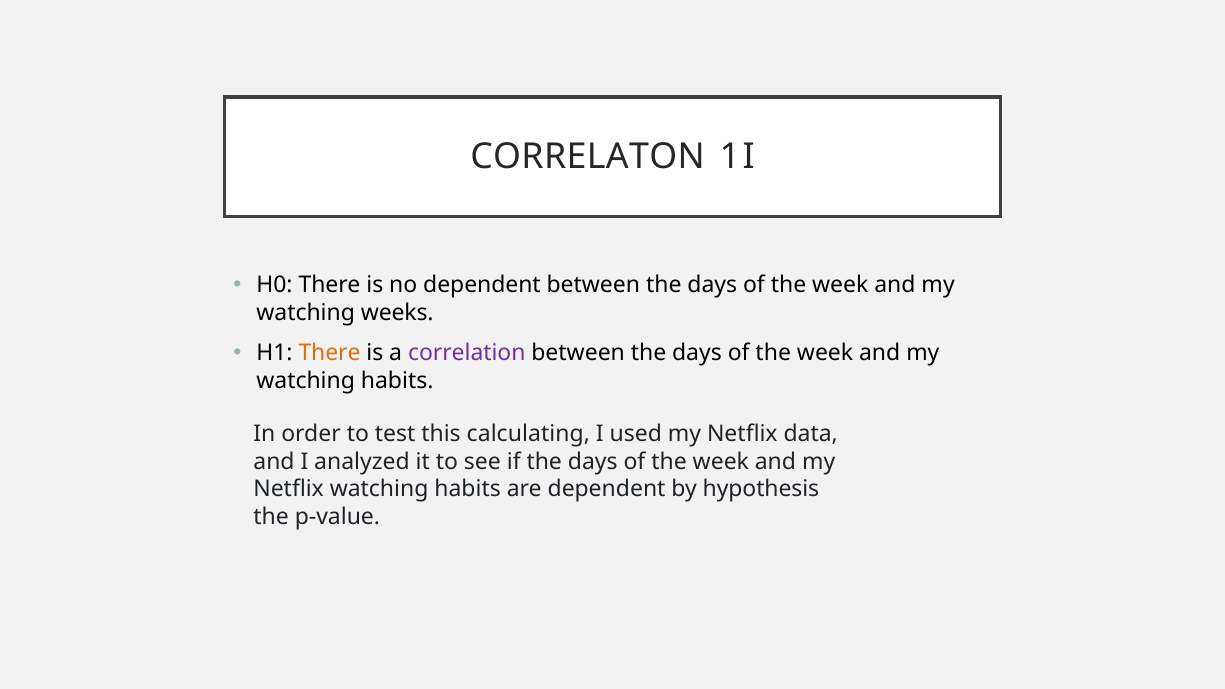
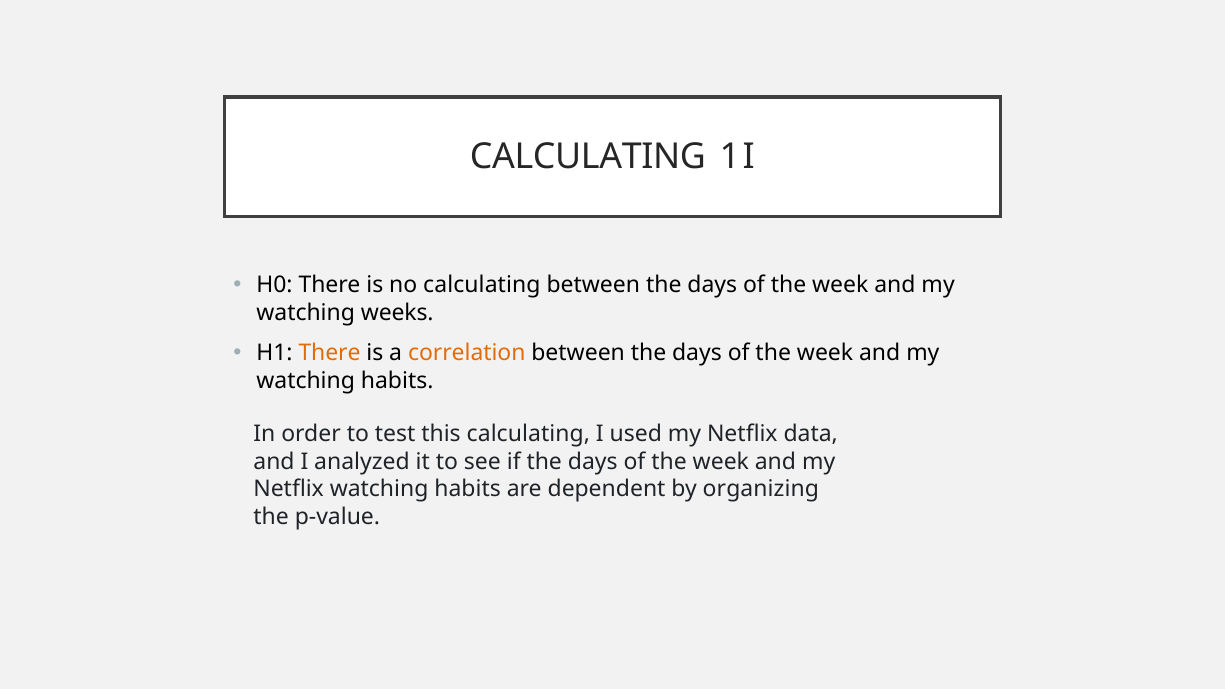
CORRELATON at (588, 156): CORRELATON -> CALCULATING
no dependent: dependent -> calculating
correlation colour: purple -> orange
hypothesis: hypothesis -> organizing
